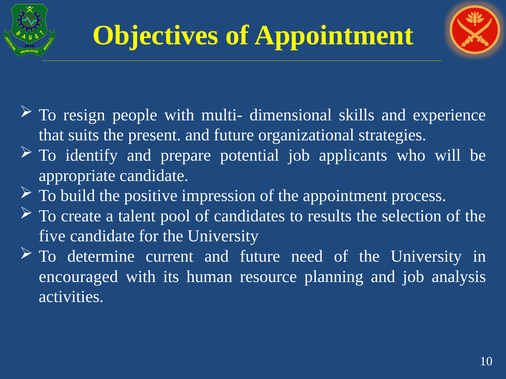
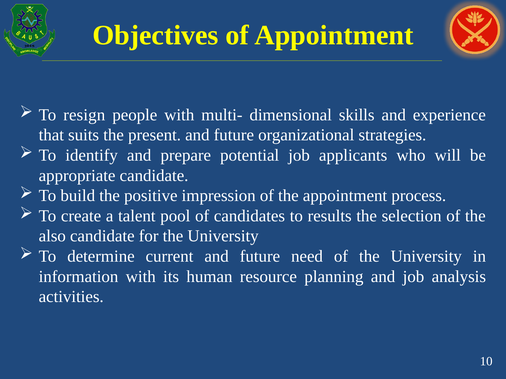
five: five -> also
encouraged: encouraged -> information
